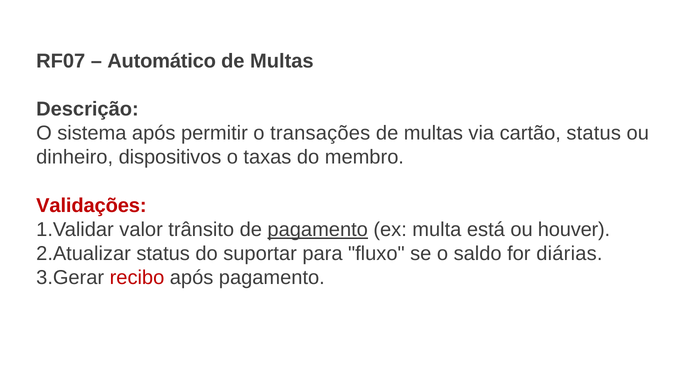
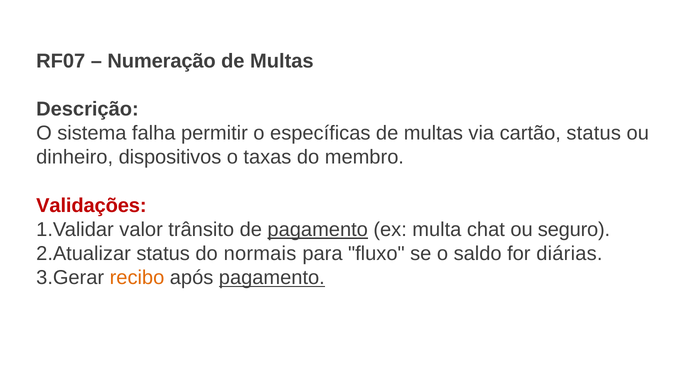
Automático: Automático -> Numeração
sistema após: após -> falha
transações: transações -> específicas
está: está -> chat
houver: houver -> seguro
suportar: suportar -> normais
recibo colour: red -> orange
pagamento at (272, 278) underline: none -> present
